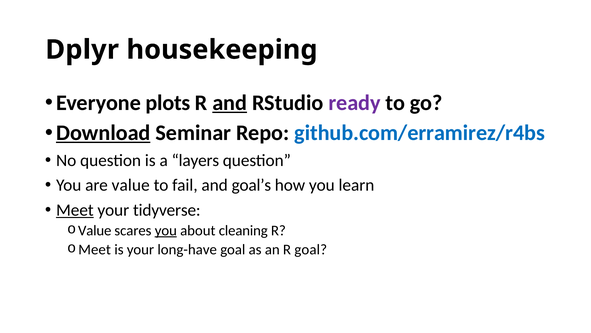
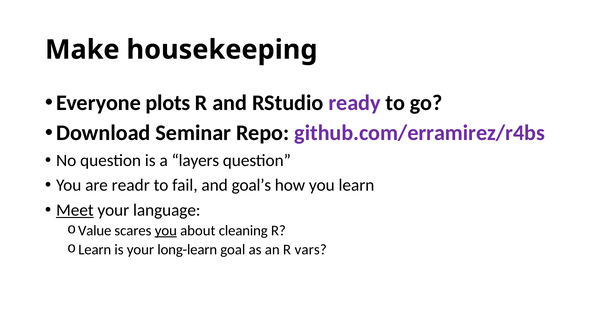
Dplyr: Dplyr -> Make
and at (230, 103) underline: present -> none
Download underline: present -> none
github.com/erramirez/r4bs colour: blue -> purple
are value: value -> readr
tidyverse: tidyverse -> language
Meet at (95, 249): Meet -> Learn
long-have: long-have -> long-learn
R goal: goal -> vars
